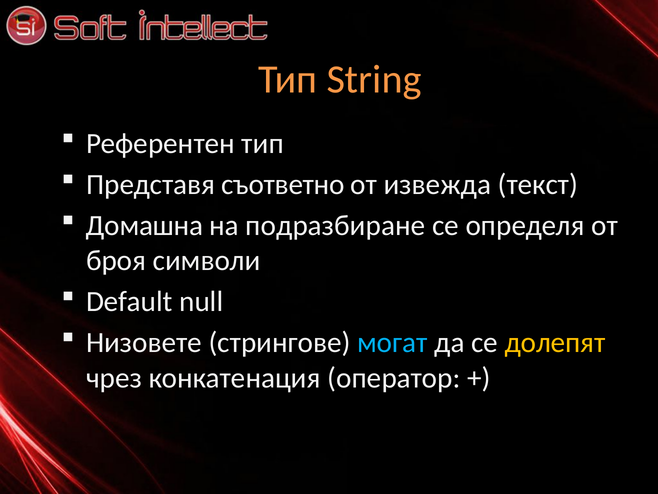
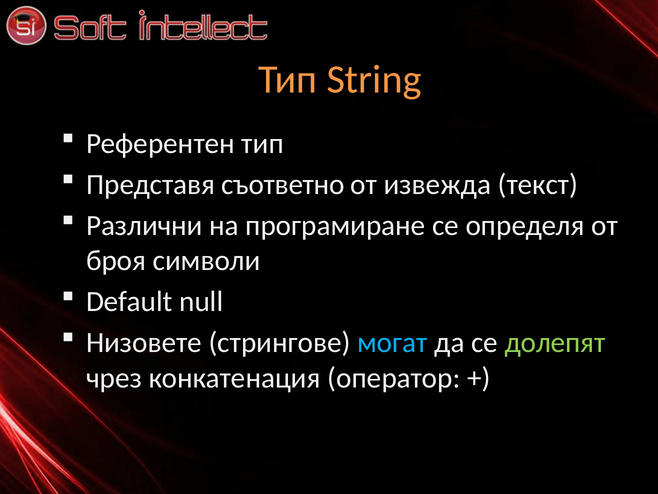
Домашна: Домашна -> Различни
подразбиране: подразбиране -> програмиране
долепят colour: yellow -> light green
